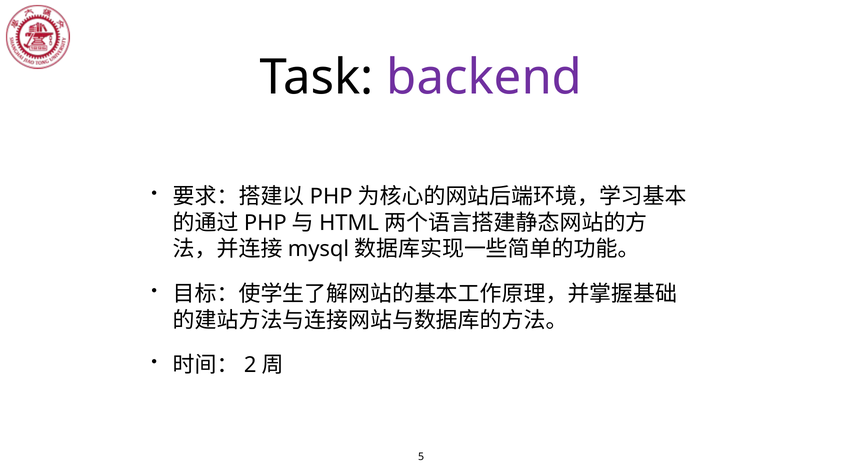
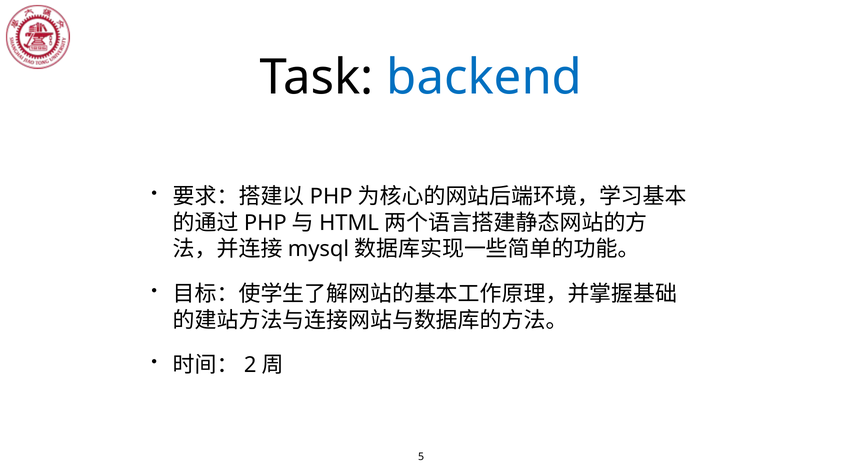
backend colour: purple -> blue
